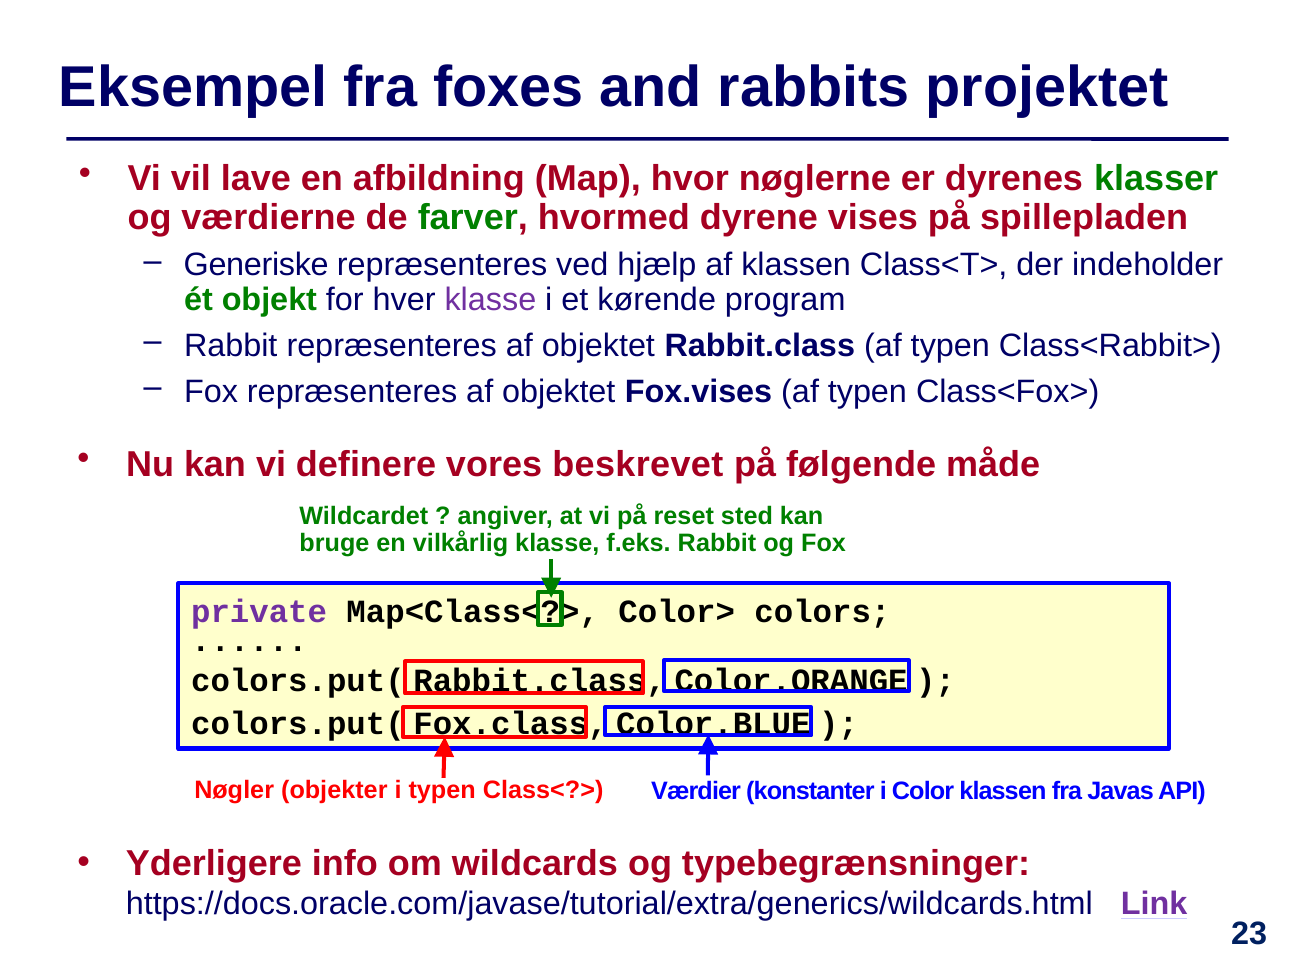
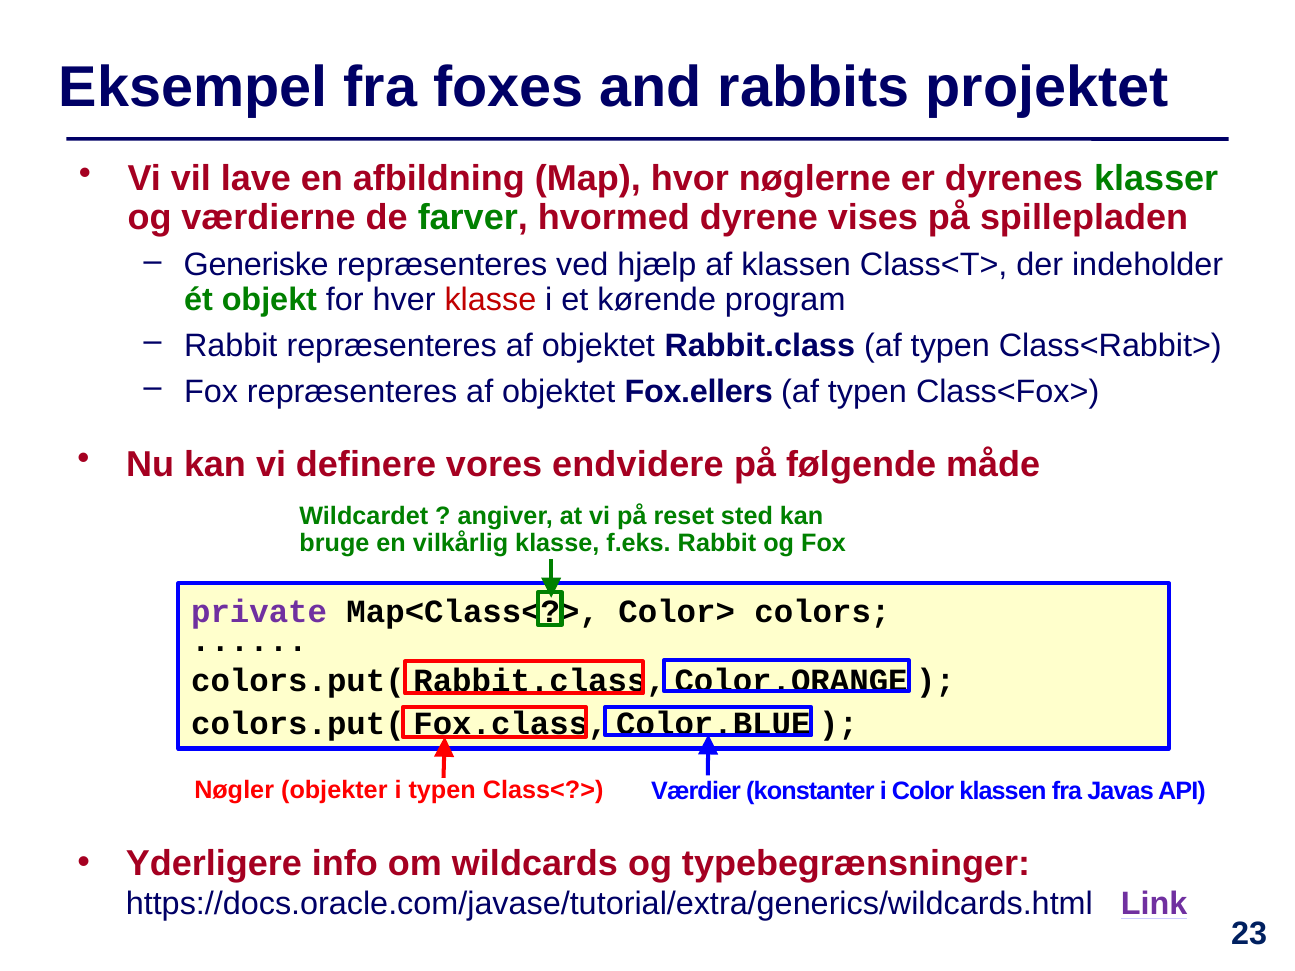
klasse at (490, 300) colour: purple -> red
Fox.vises: Fox.vises -> Fox.ellers
beskrevet: beskrevet -> endvidere
